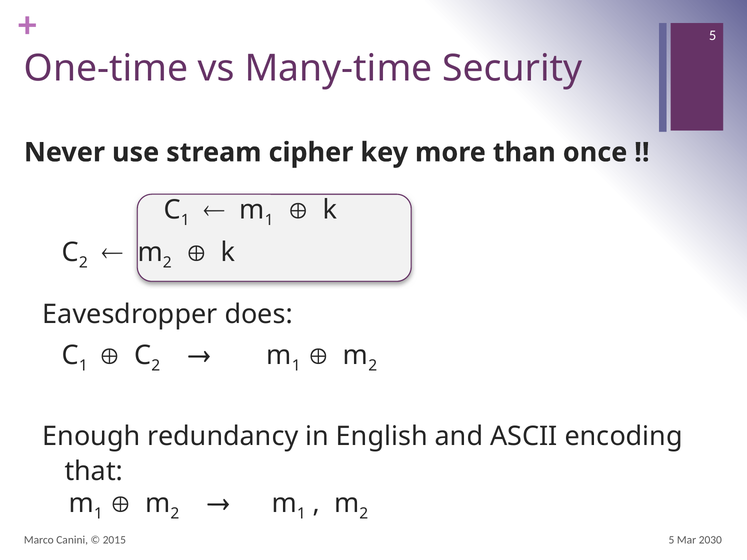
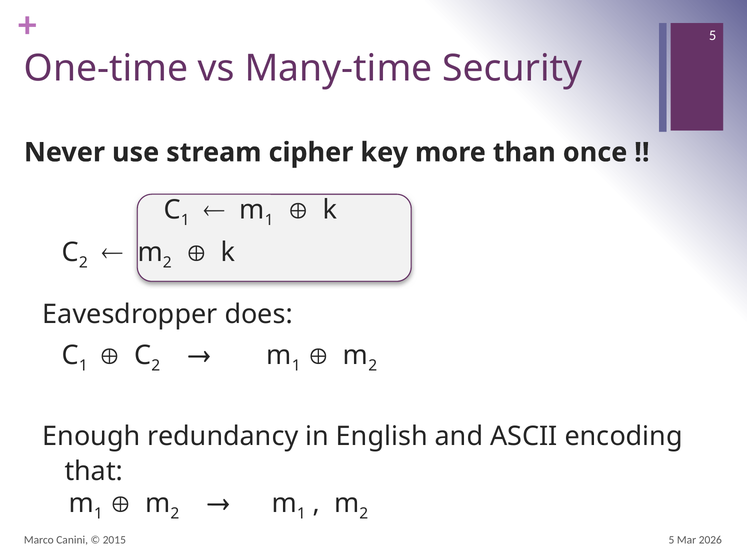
2030: 2030 -> 2026
